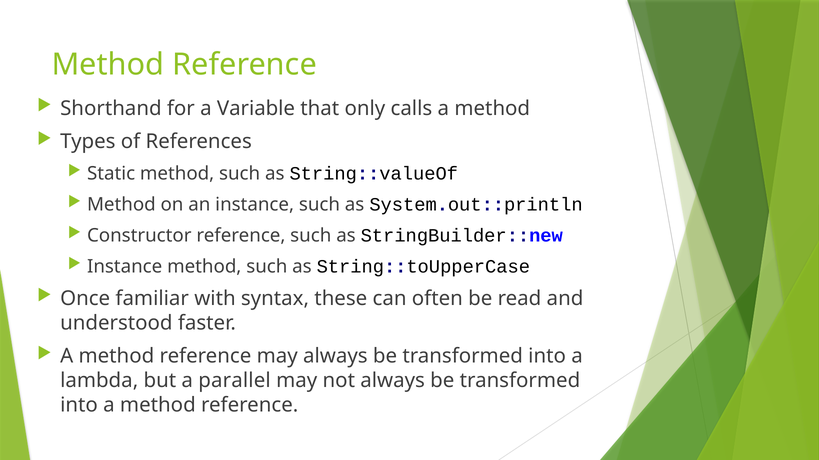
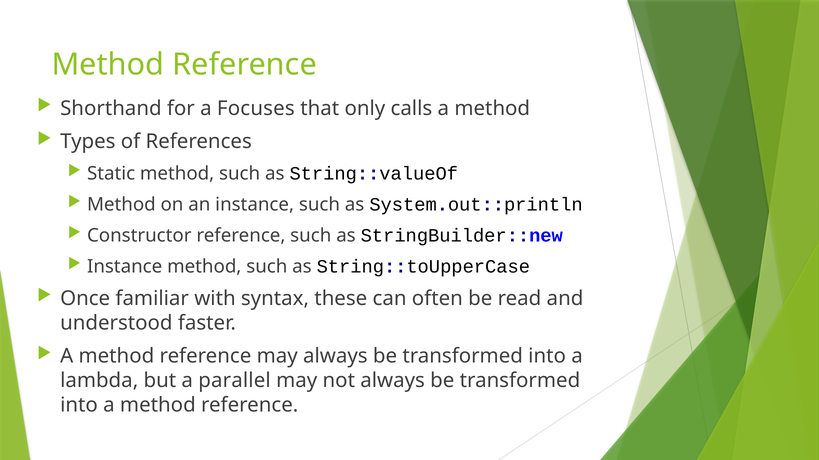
Variable: Variable -> Focuses
